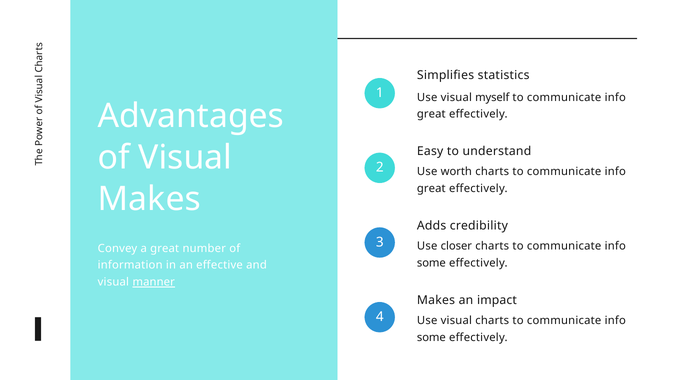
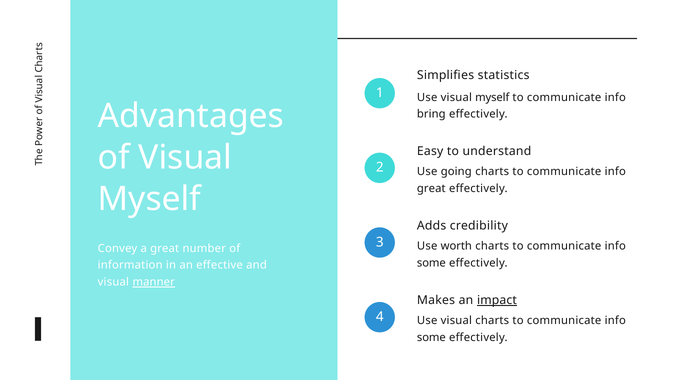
great at (431, 114): great -> bring
worth: worth -> going
Makes at (149, 199): Makes -> Myself
closer: closer -> worth
impact underline: none -> present
